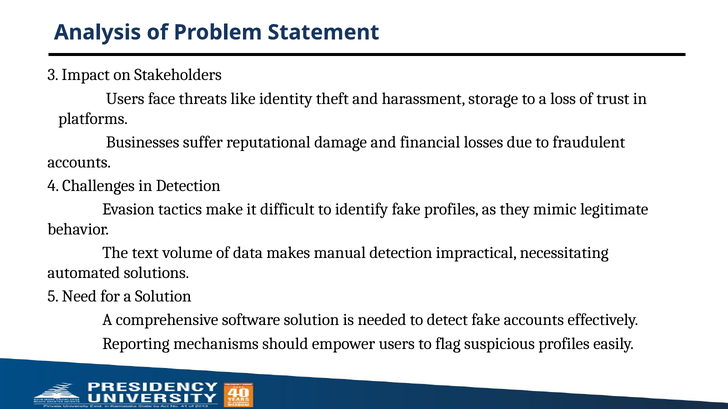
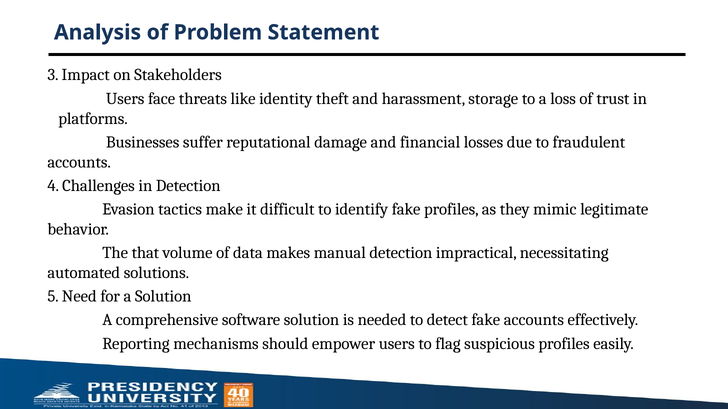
text: text -> that
